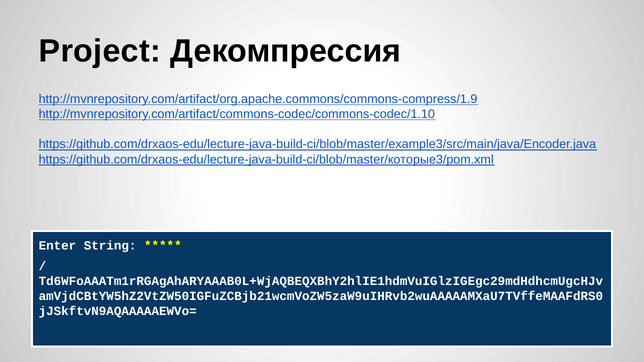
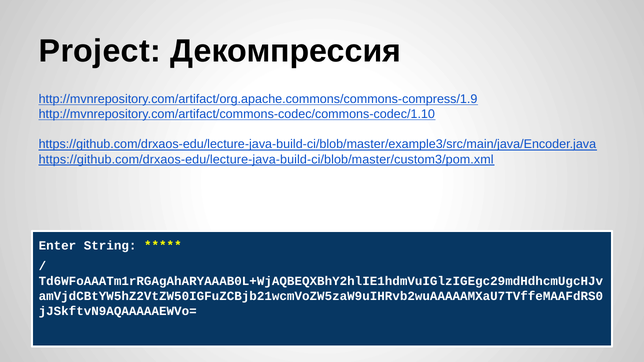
https://github.com/drxaos-edu/lecture-java-build-ci/blob/master/которые3/pom.xml: https://github.com/drxaos-edu/lecture-java-build-ci/blob/master/которые3/pom.xml -> https://github.com/drxaos-edu/lecture-java-build-ci/blob/master/custom3/pom.xml
